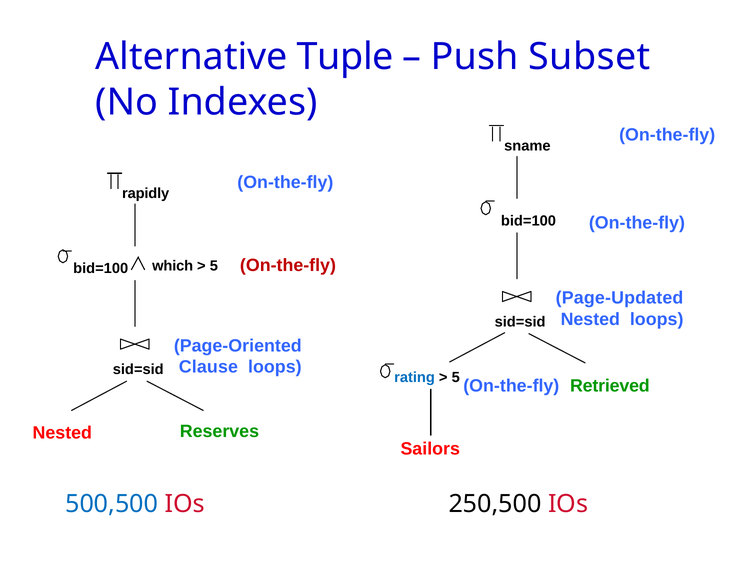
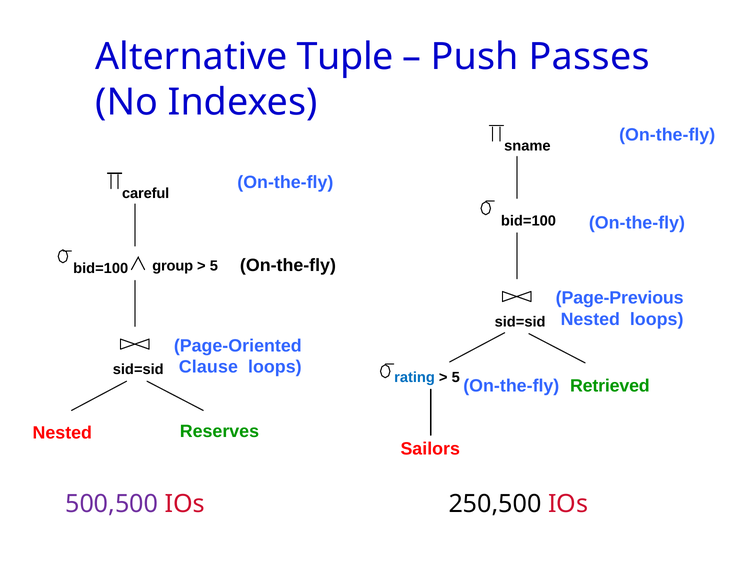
Subset: Subset -> Passes
rapidly: rapidly -> careful
On-the-fly at (288, 266) colour: red -> black
which: which -> group
Page-Updated: Page-Updated -> Page-Previous
500,500 colour: blue -> purple
